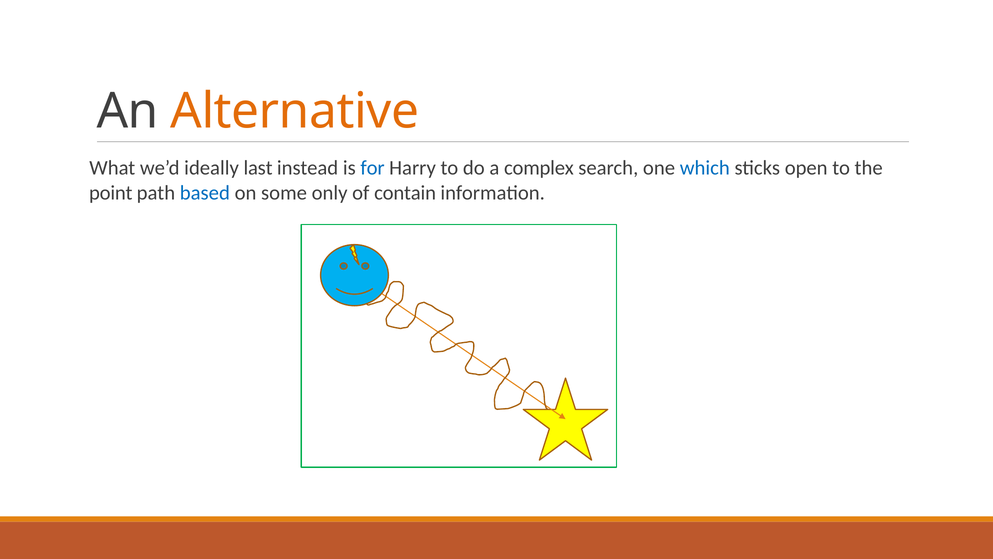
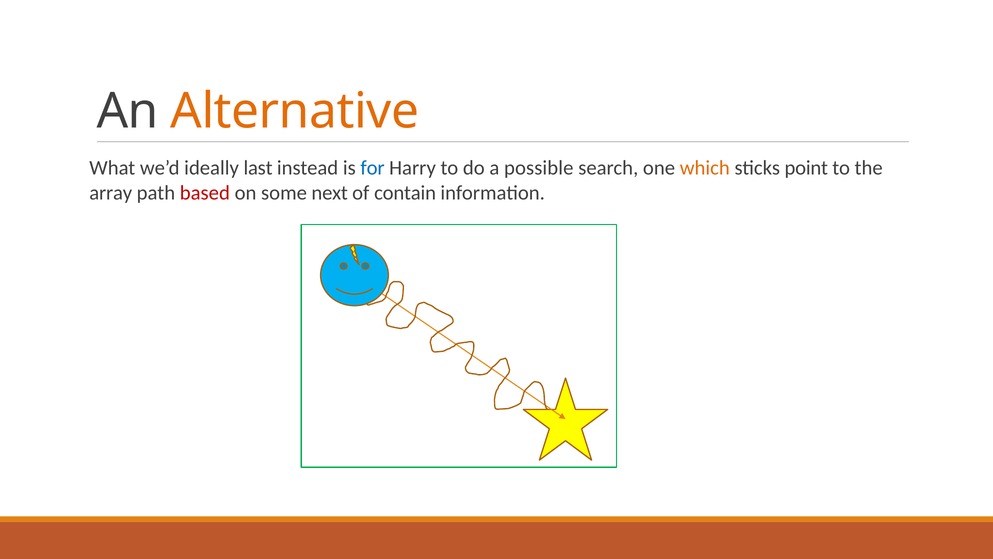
complex: complex -> possible
which colour: blue -> orange
open: open -> point
point: point -> array
based colour: blue -> red
only: only -> next
